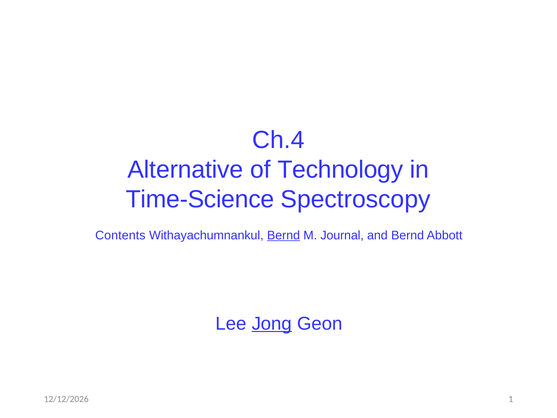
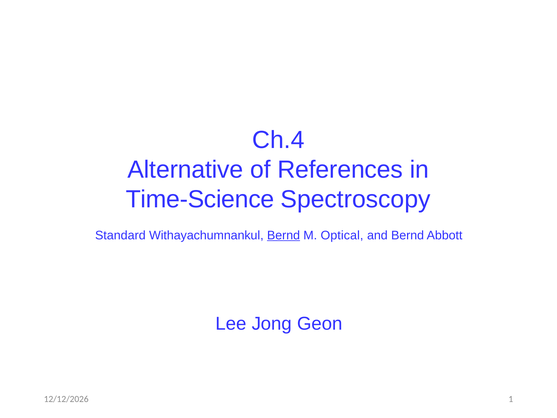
Technology: Technology -> References
Contents: Contents -> Standard
Journal: Journal -> Optical
Jong underline: present -> none
